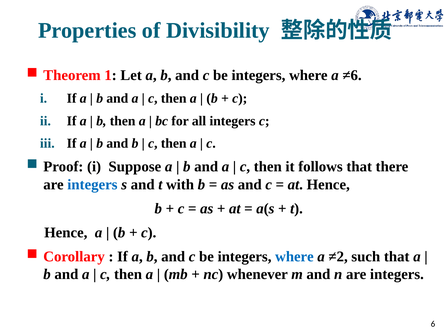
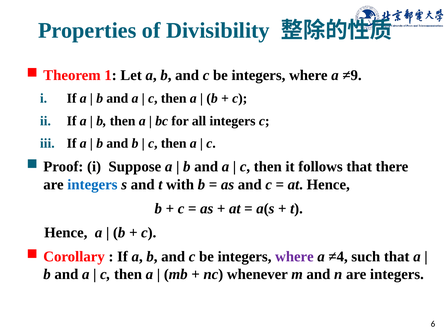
≠6: ≠6 -> ≠9
where at (294, 256) colour: blue -> purple
≠2: ≠2 -> ≠4
